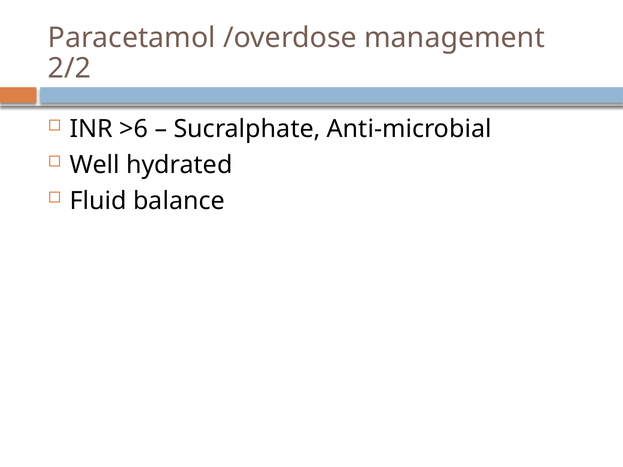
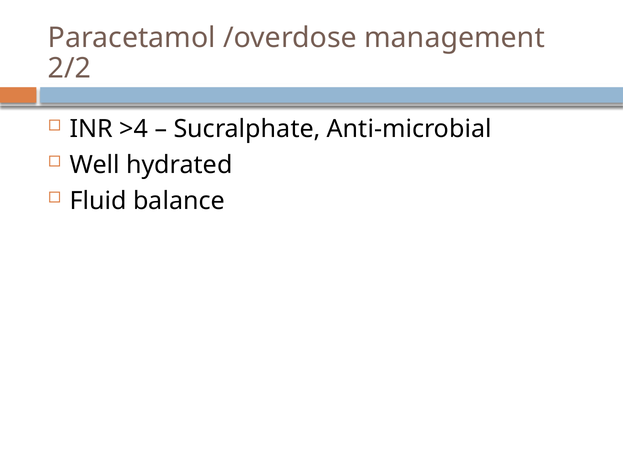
>6: >6 -> >4
